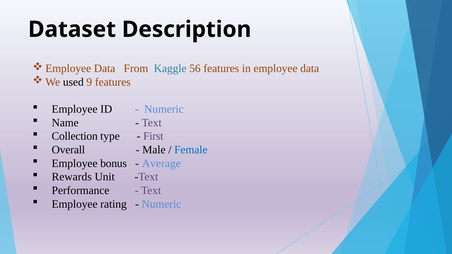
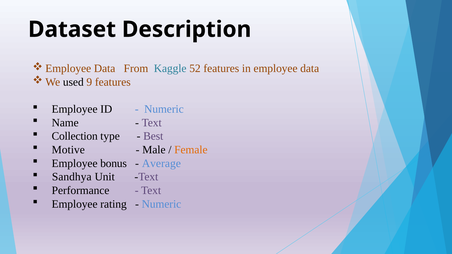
56: 56 -> 52
First: First -> Best
Overall: Overall -> Motive
Female colour: blue -> orange
Rewards: Rewards -> Sandhya
